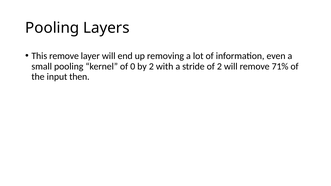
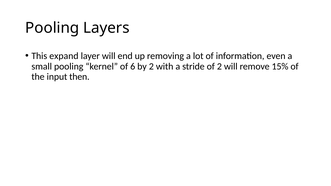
This remove: remove -> expand
0: 0 -> 6
71%: 71% -> 15%
